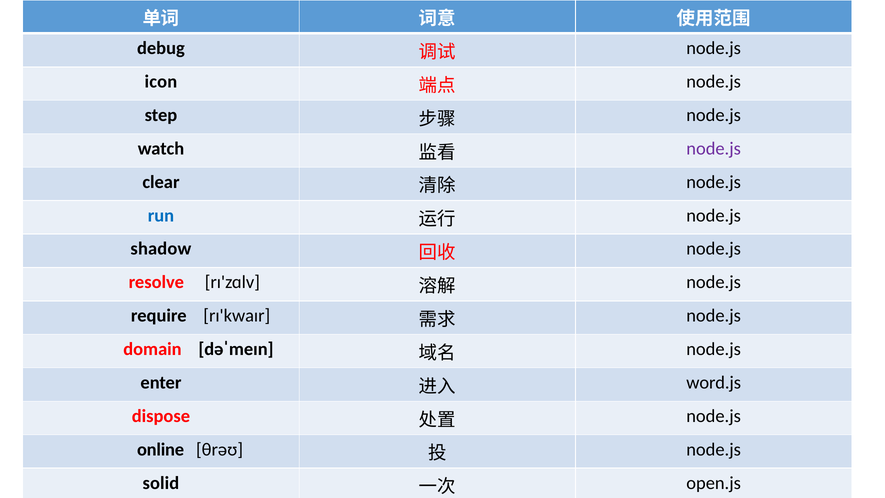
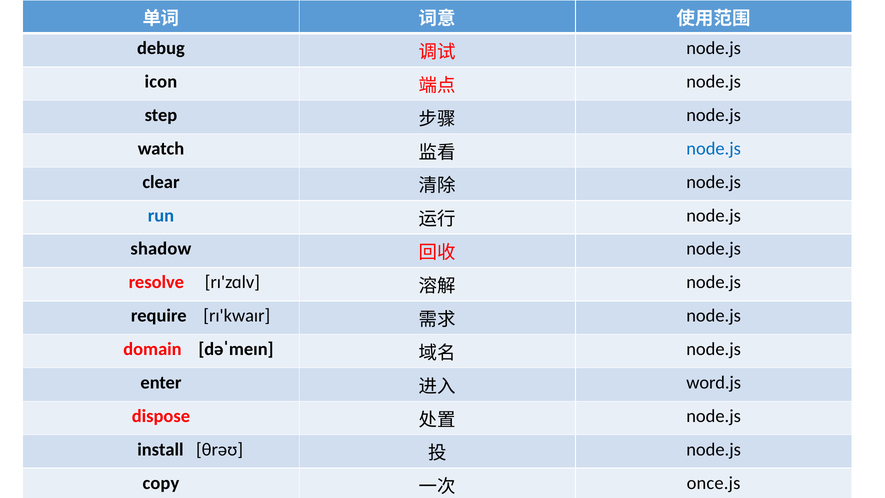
node.js at (714, 149) colour: purple -> blue
online: online -> install
solid: solid -> copy
open.js: open.js -> once.js
